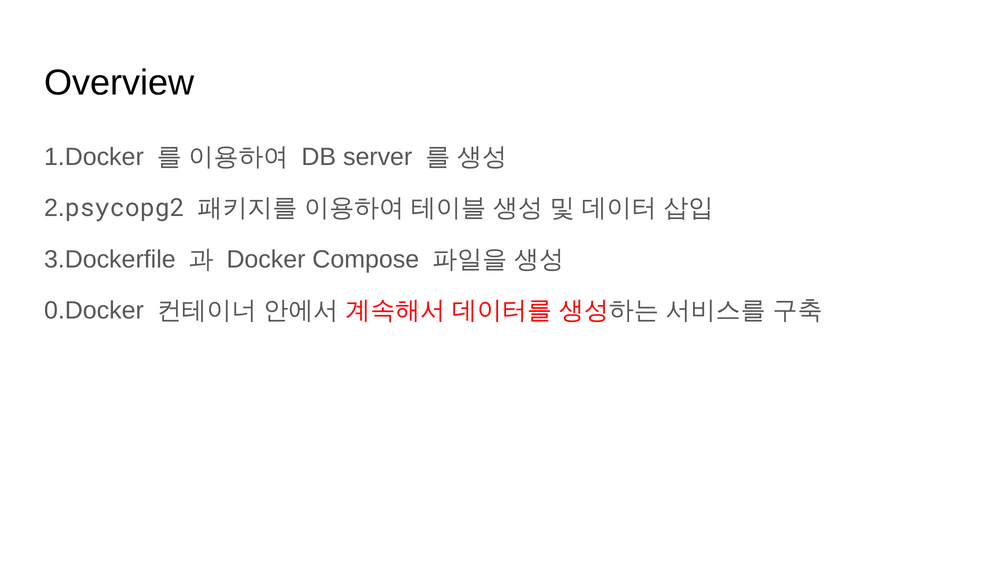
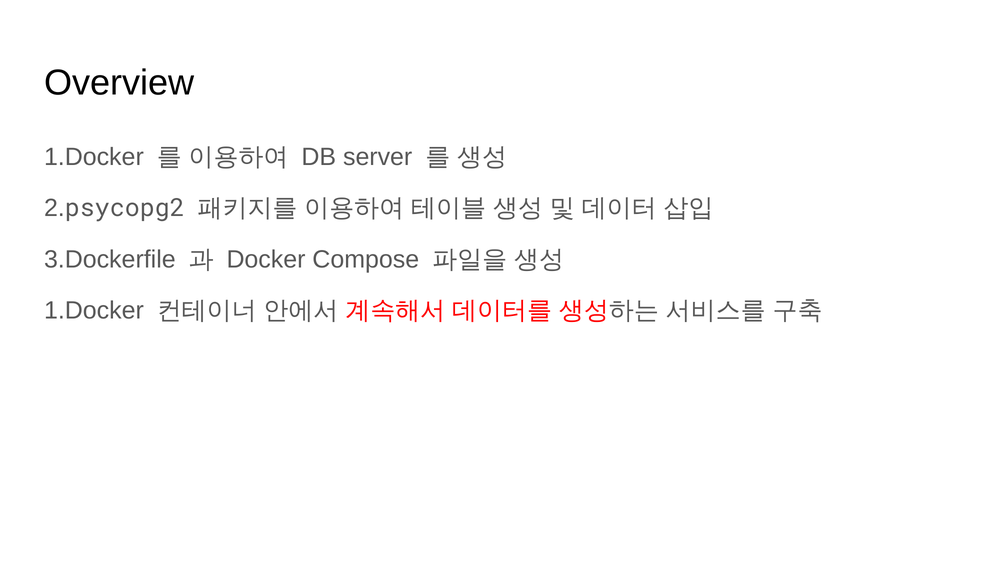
0.Docker at (94, 310): 0.Docker -> 1.Docker
